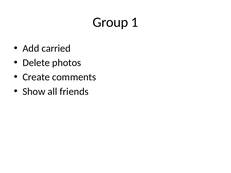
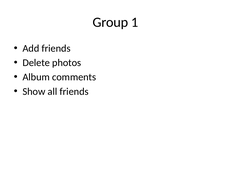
Add carried: carried -> friends
Create: Create -> Album
